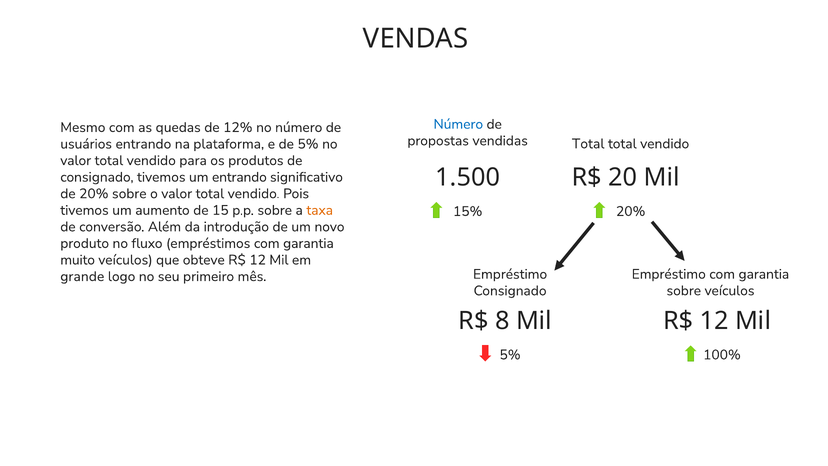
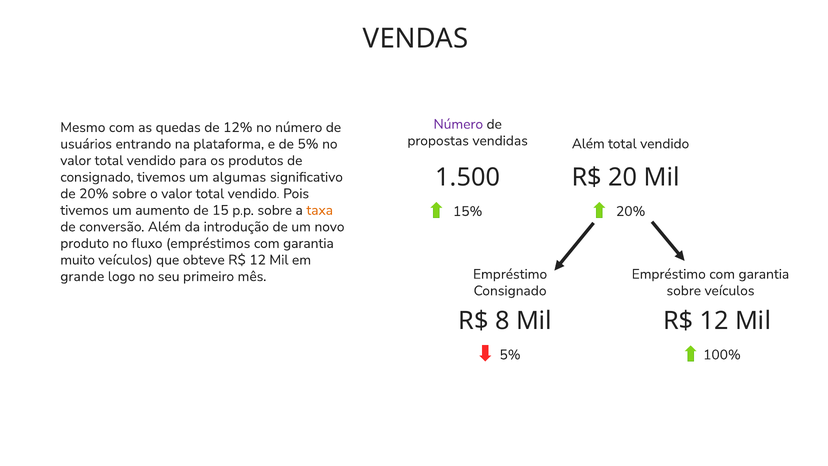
Número at (458, 124) colour: blue -> purple
Total at (588, 144): Total -> Além
um entrando: entrando -> algumas
